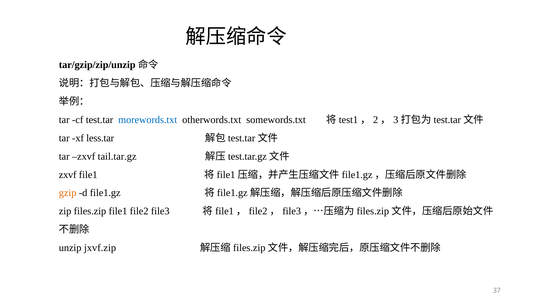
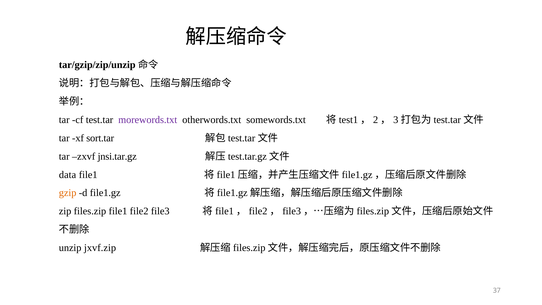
morewords.txt colour: blue -> purple
less.tar: less.tar -> sort.tar
tail.tar.gz: tail.tar.gz -> jnsi.tar.gz
zxvf at (68, 175): zxvf -> data
